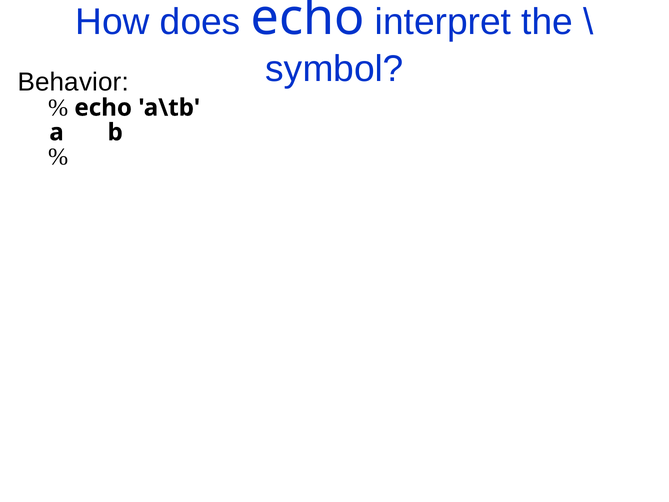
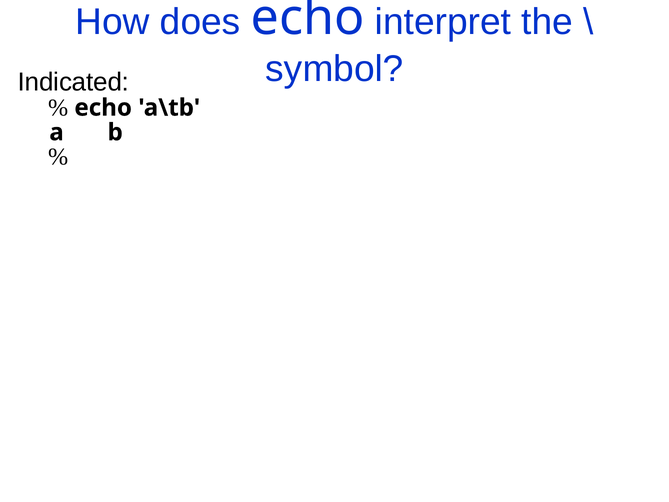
Behavior: Behavior -> Indicated
